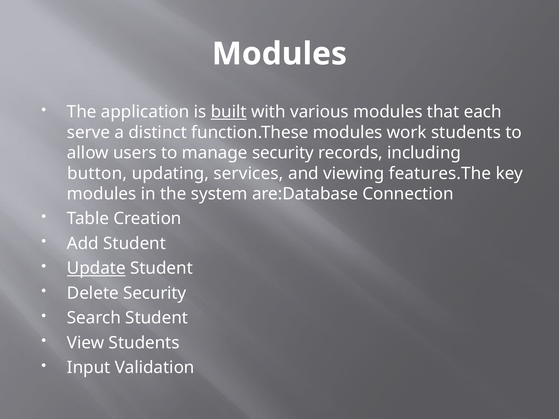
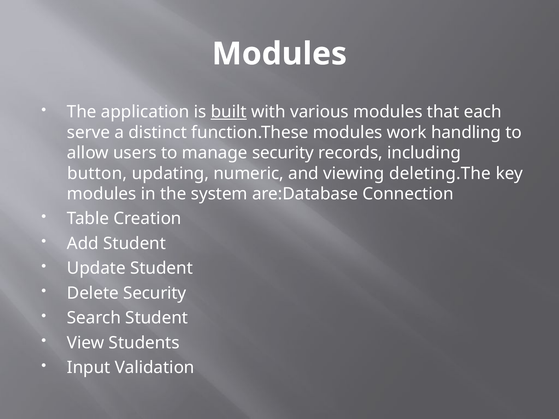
work students: students -> handling
services: services -> numeric
features.The: features.The -> deleting.The
Update underline: present -> none
